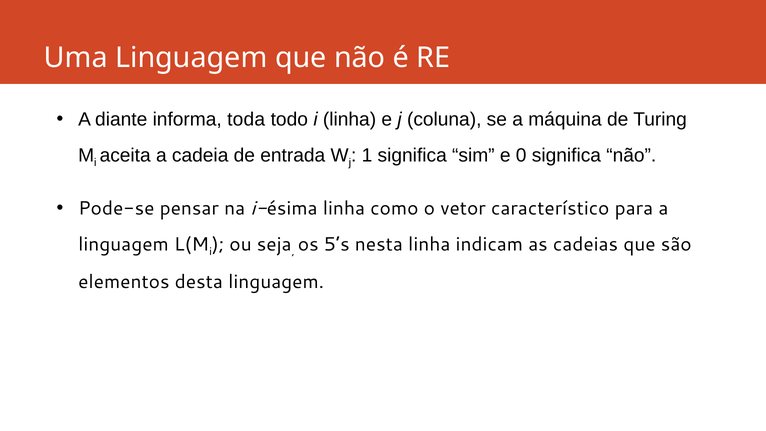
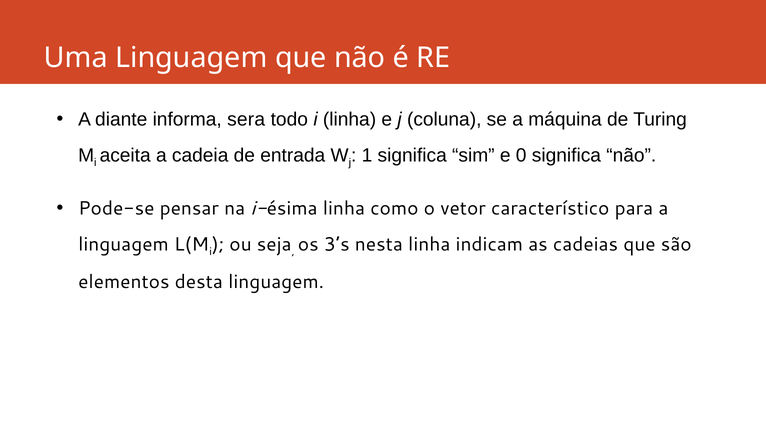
toda: toda -> sera
5’s: 5’s -> 3’s
